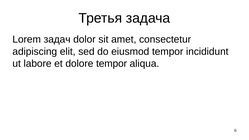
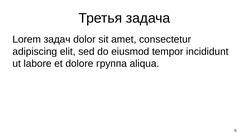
dolore tempor: tempor -> группа
